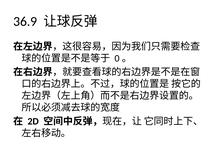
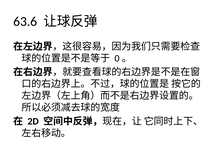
36.9: 36.9 -> 63.6
